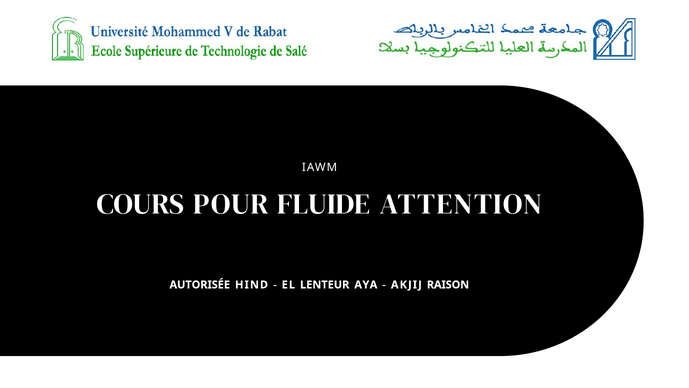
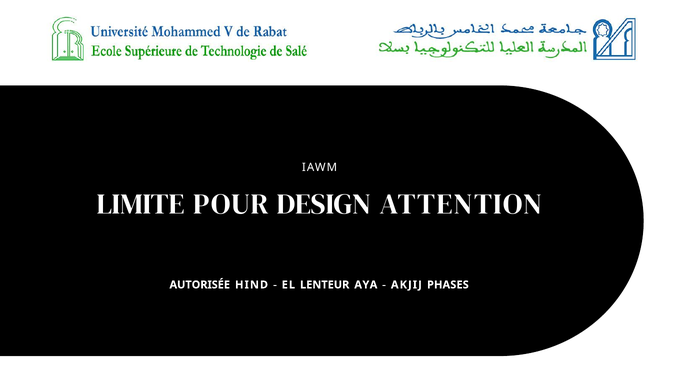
COURS: COURS -> LIMITE
FLUIDE: FLUIDE -> DESIGN
RAISON: RAISON -> PHASES
